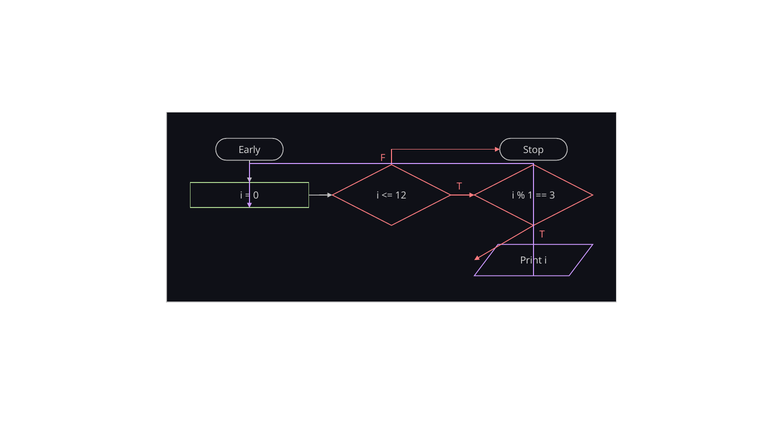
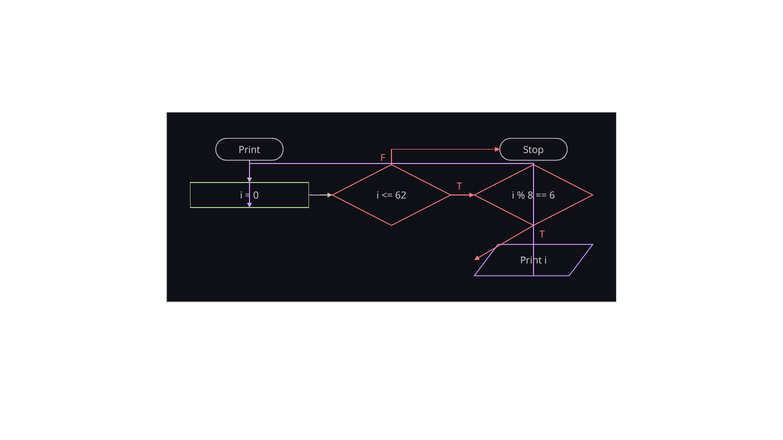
Early at (249, 150): Early -> Print
12: 12 -> 62
1: 1 -> 8
3: 3 -> 6
